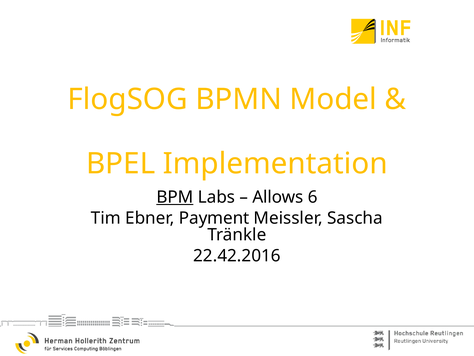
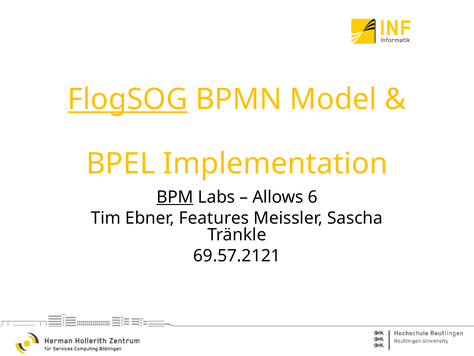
FlogSOG underline: none -> present
Payment: Payment -> Features
22.42.2016: 22.42.2016 -> 69.57.2121
